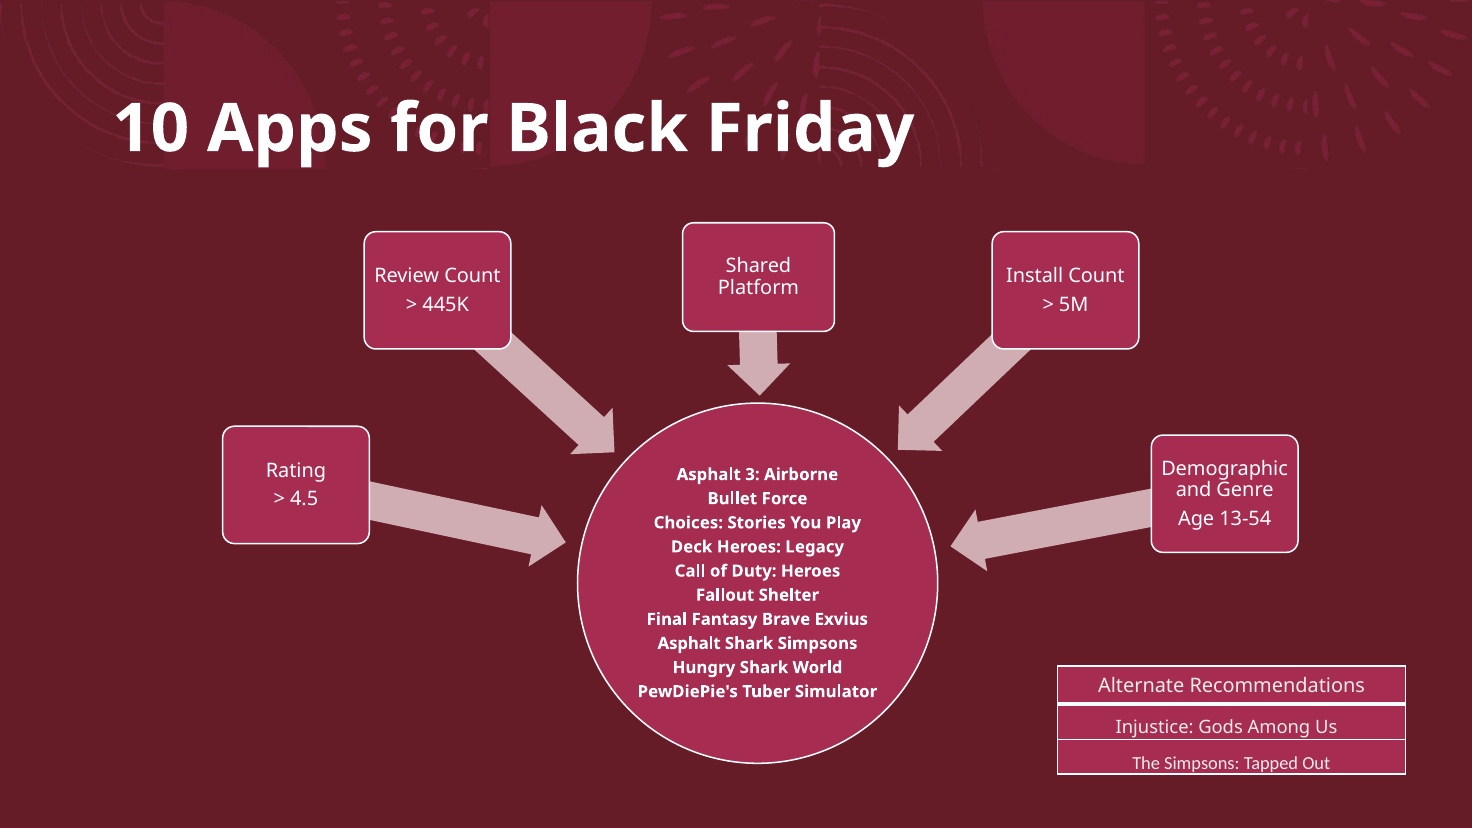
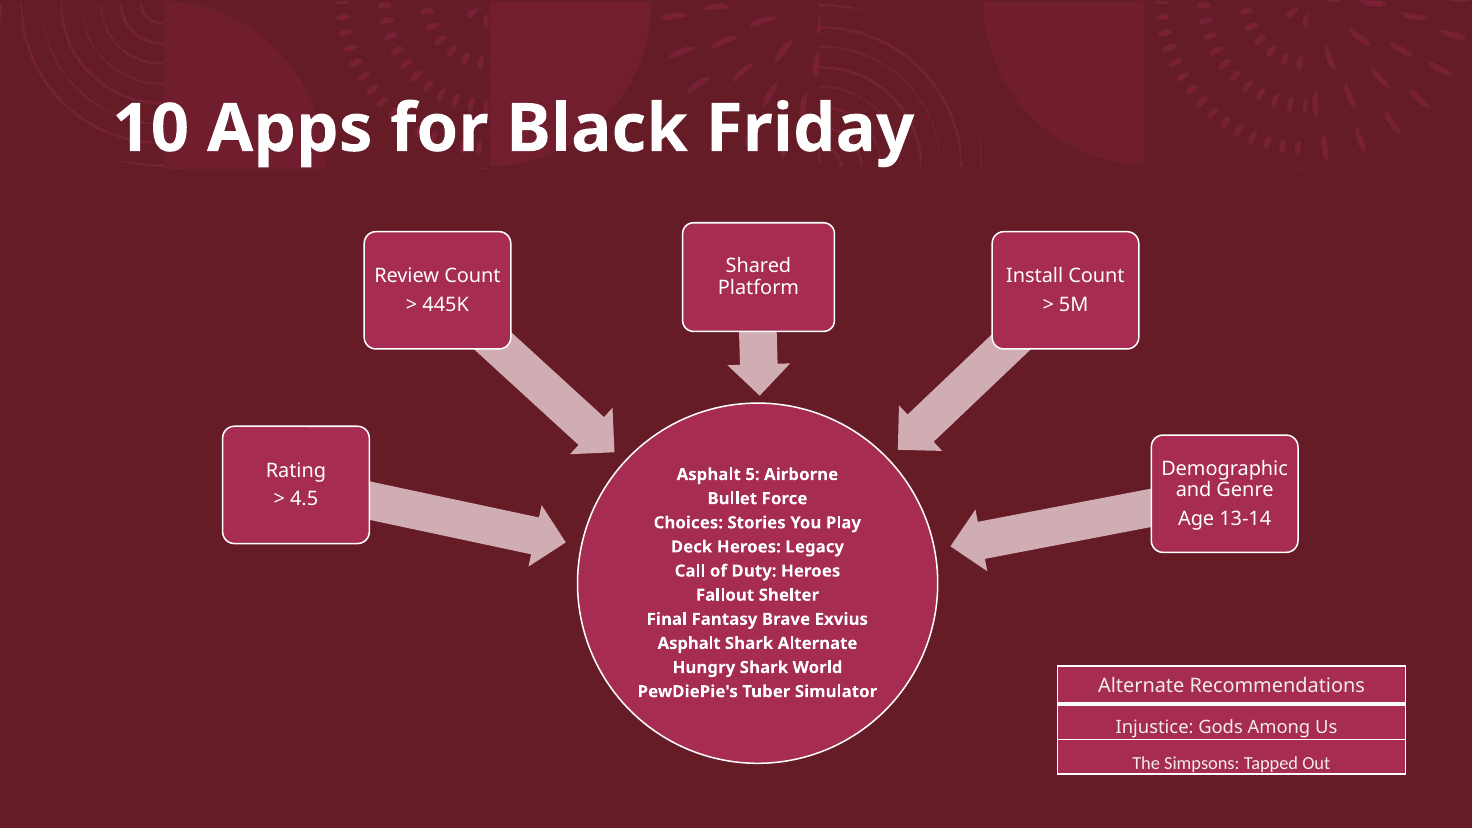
3: 3 -> 5
13-54: 13-54 -> 13-14
Shark Simpsons: Simpsons -> Alternate
